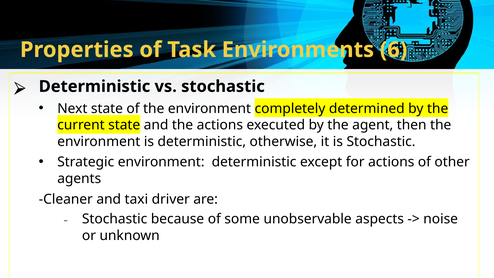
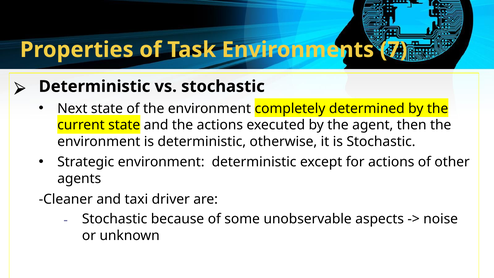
6: 6 -> 7
